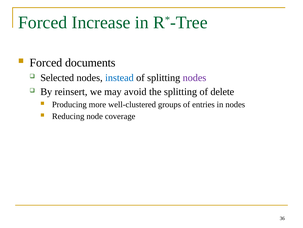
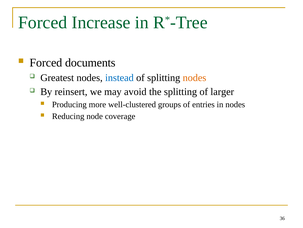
Selected: Selected -> Greatest
nodes at (195, 77) colour: purple -> orange
delete: delete -> larger
